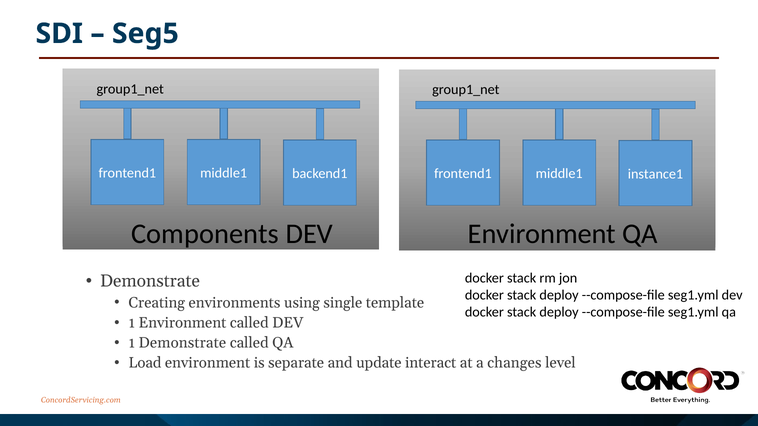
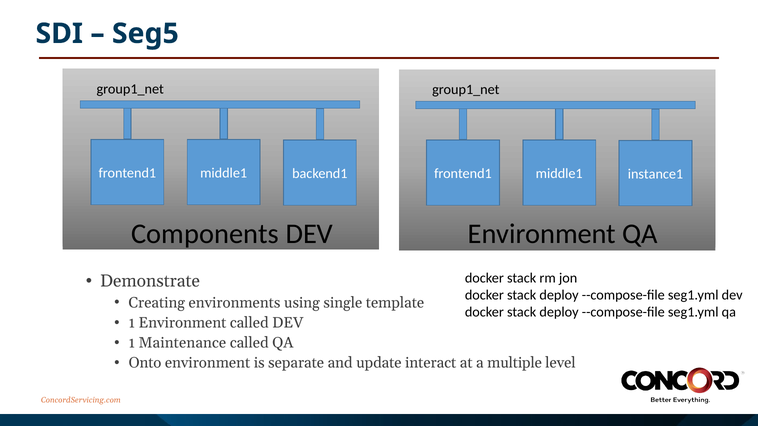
1 Demonstrate: Demonstrate -> Maintenance
Load: Load -> Onto
changes: changes -> multiple
